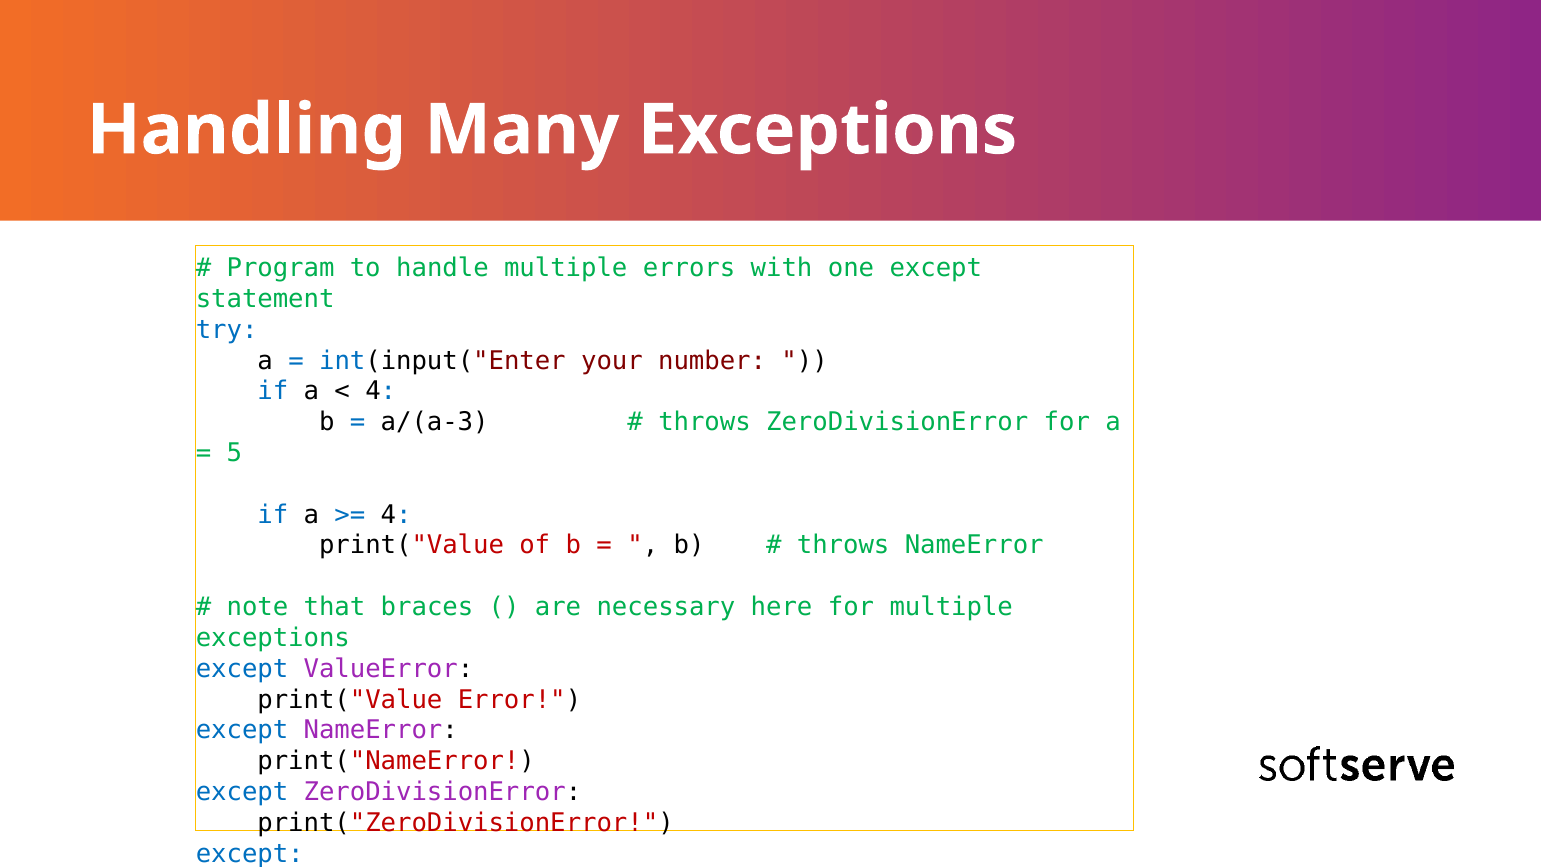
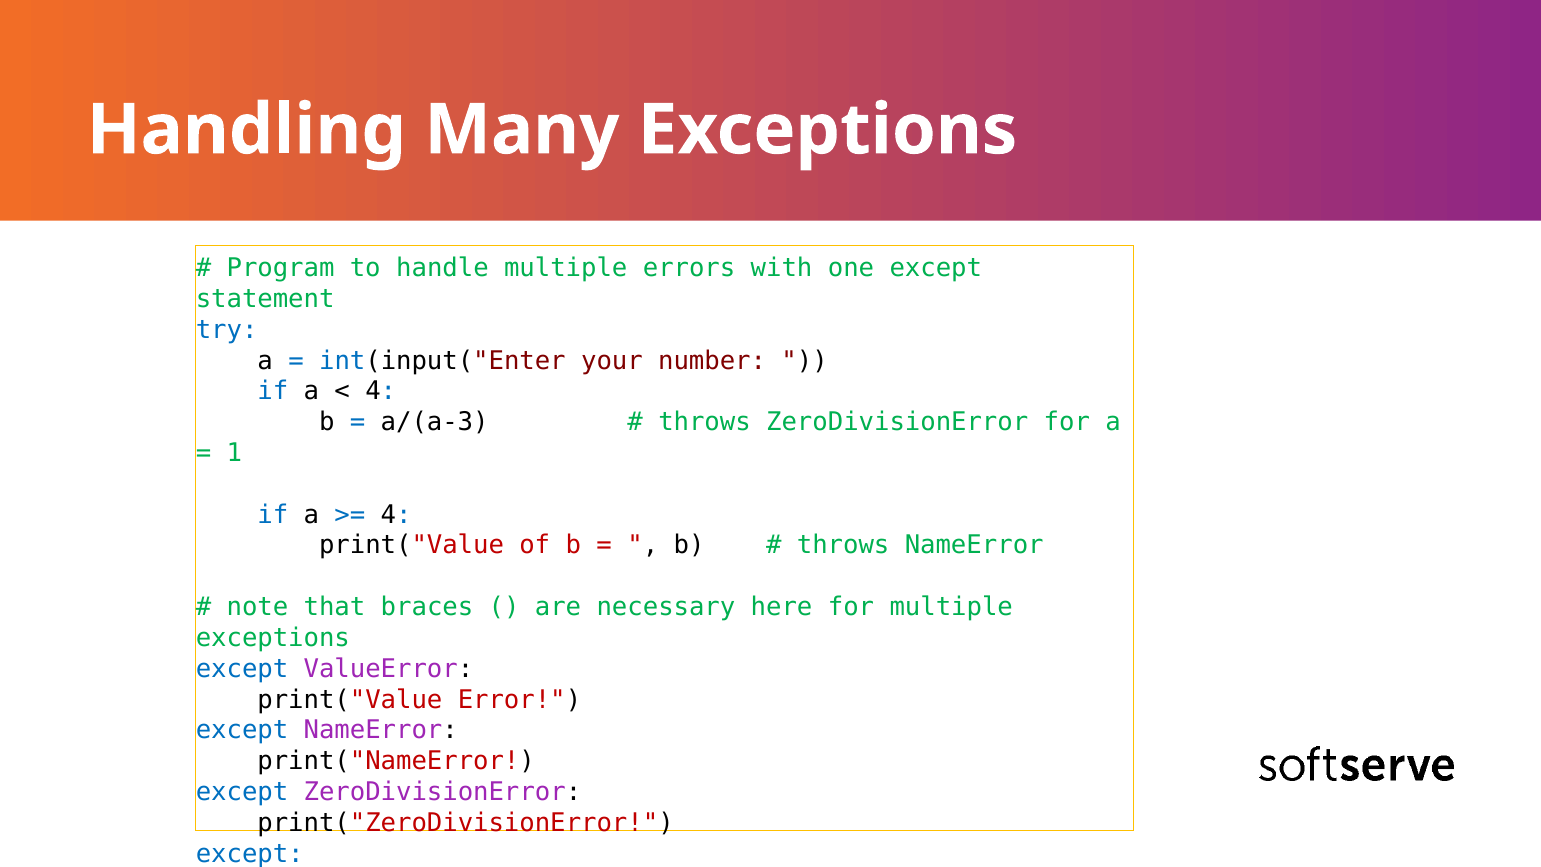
5: 5 -> 1
